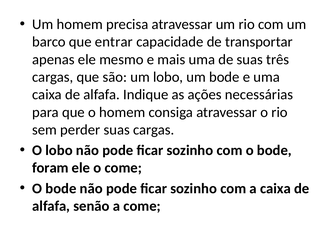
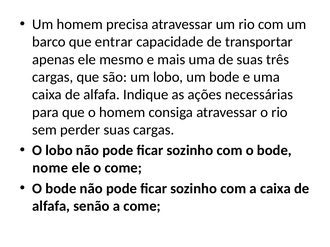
foram: foram -> nome
